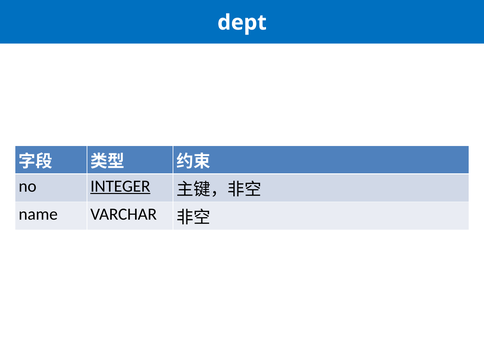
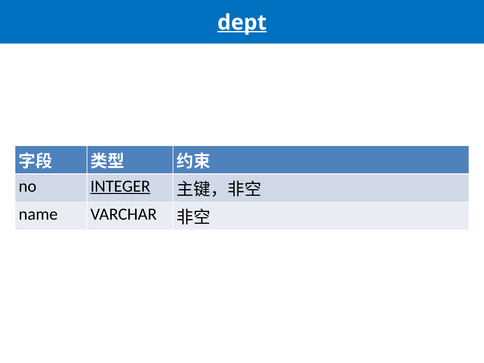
dept underline: none -> present
